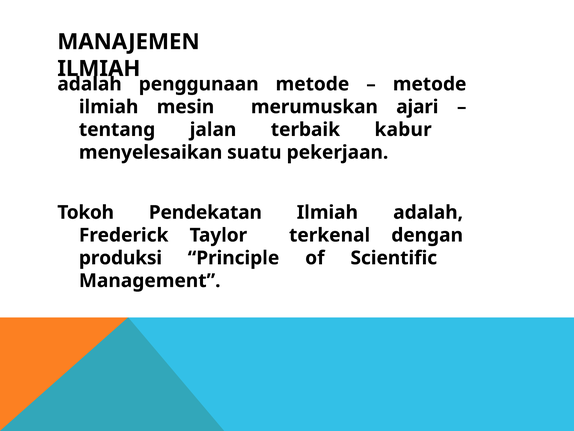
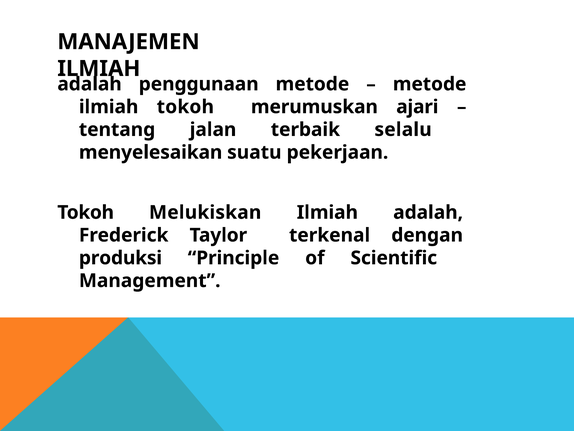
ilmiah mesin: mesin -> tokoh
kabur: kabur -> selalu
Pendekatan: Pendekatan -> Melukiskan
